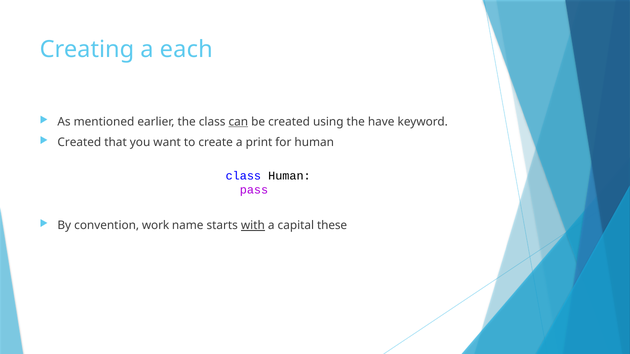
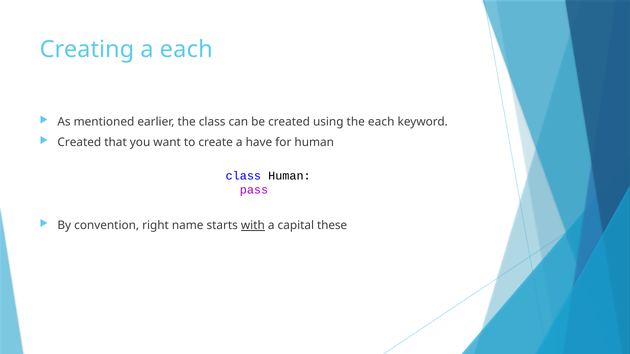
can underline: present -> none
the have: have -> each
print: print -> have
work: work -> right
